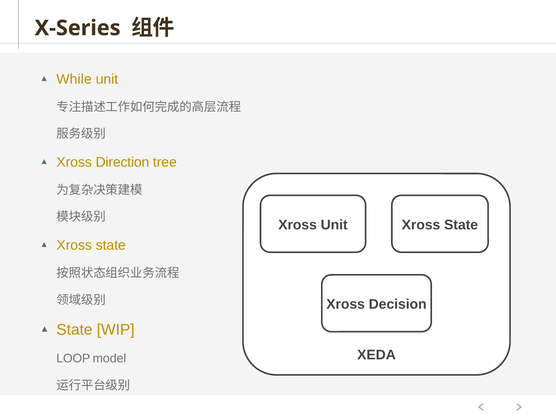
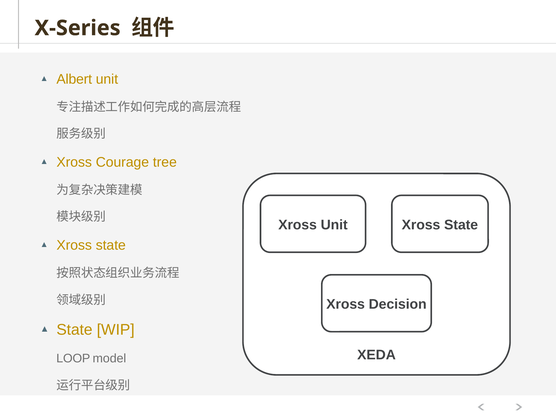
While: While -> Albert
Direction: Direction -> Courage
